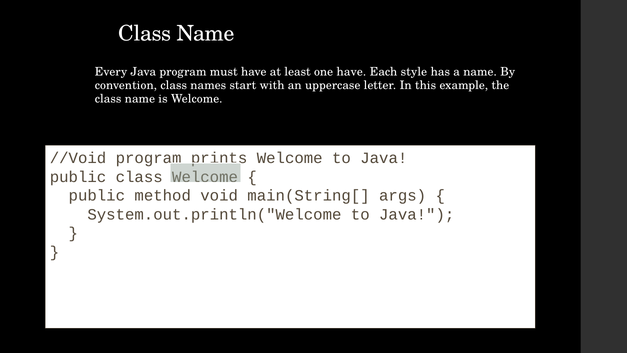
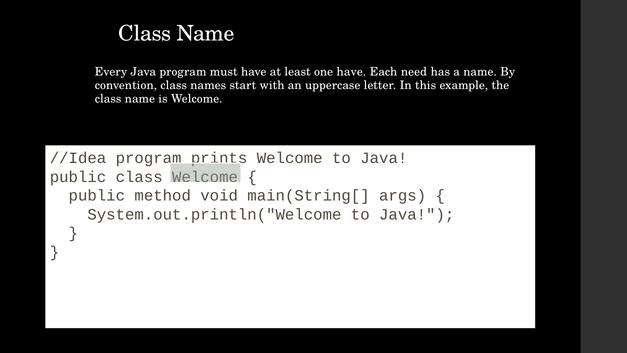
style: style -> need
//Void: //Void -> //Idea
